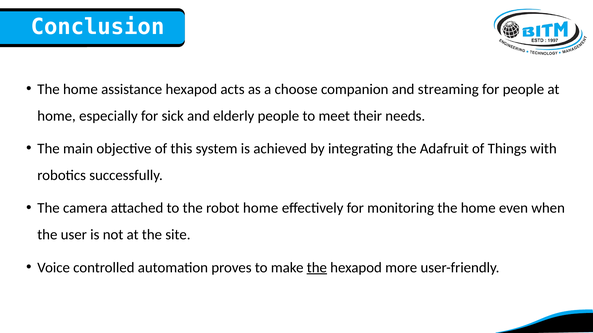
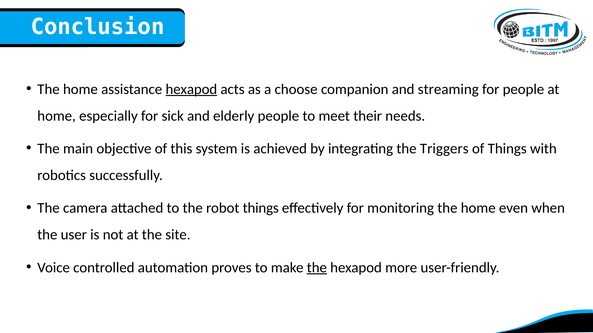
hexapod at (191, 89) underline: none -> present
Adafruit: Adafruit -> Triggers
robot home: home -> things
